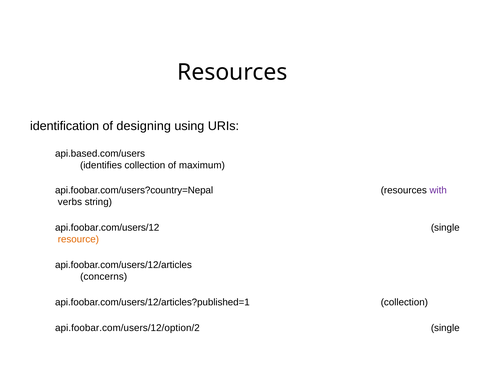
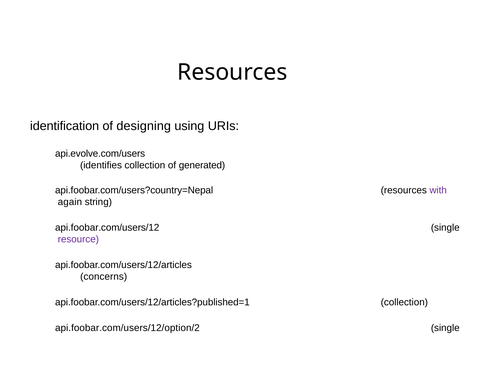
api.based.com/users: api.based.com/users -> api.evolve.com/users
maximum: maximum -> generated
verbs: verbs -> again
resource colour: orange -> purple
